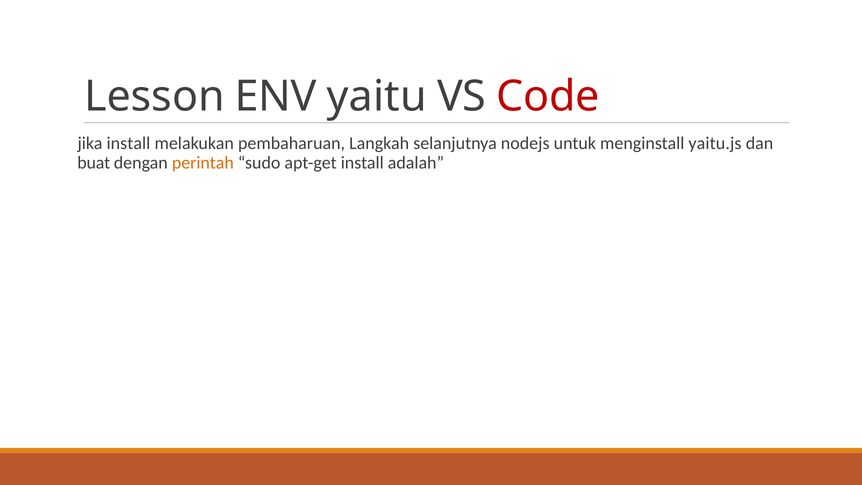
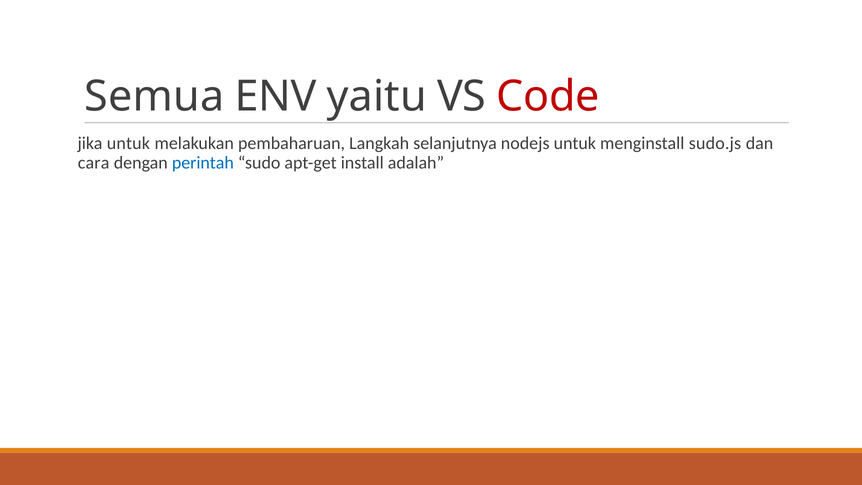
Lesson: Lesson -> Semua
jika install: install -> untuk
yaitu.js: yaitu.js -> sudo.js
buat: buat -> cara
perintah colour: orange -> blue
